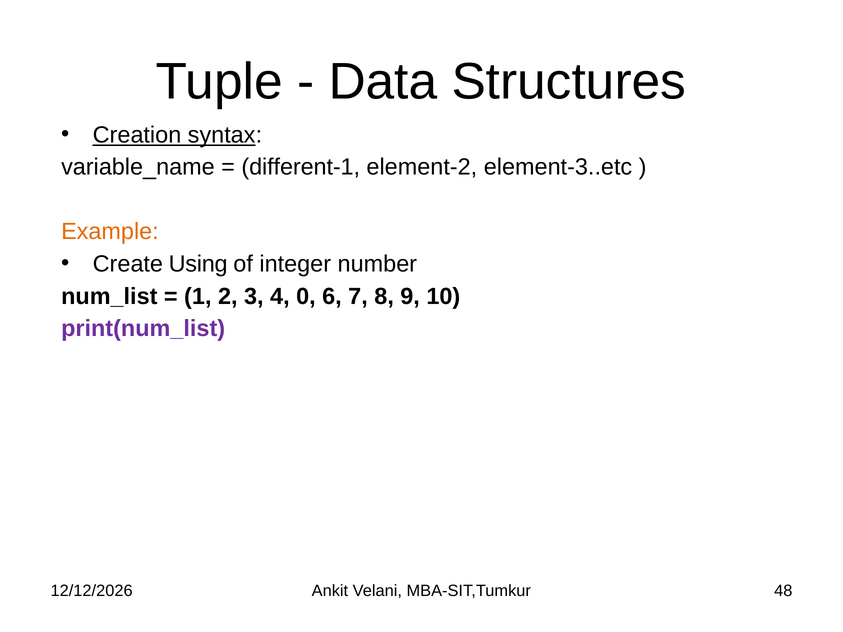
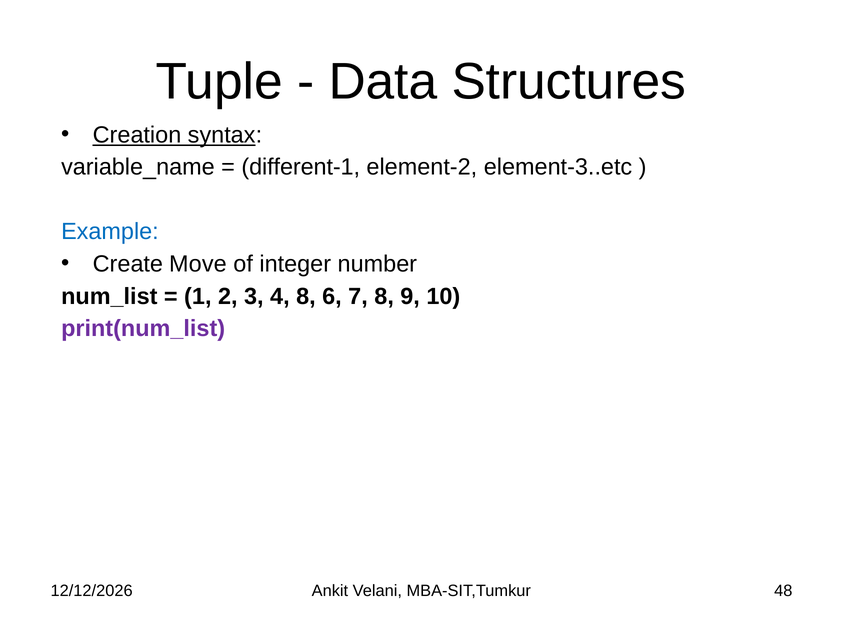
Example colour: orange -> blue
Using: Using -> Move
4 0: 0 -> 8
